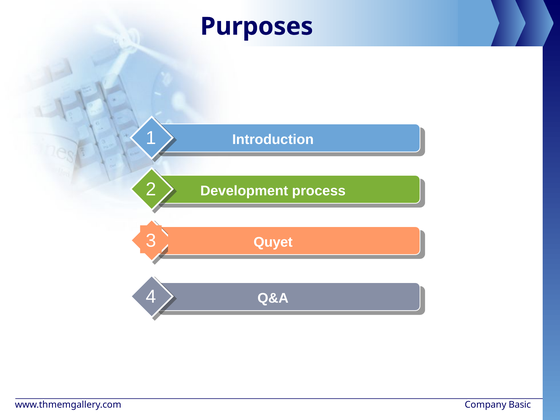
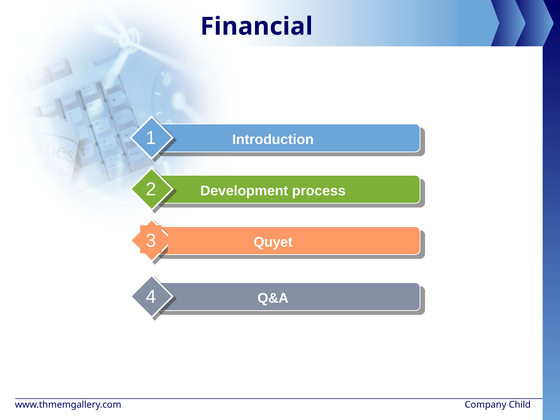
Purposes: Purposes -> Financial
Basic: Basic -> Child
